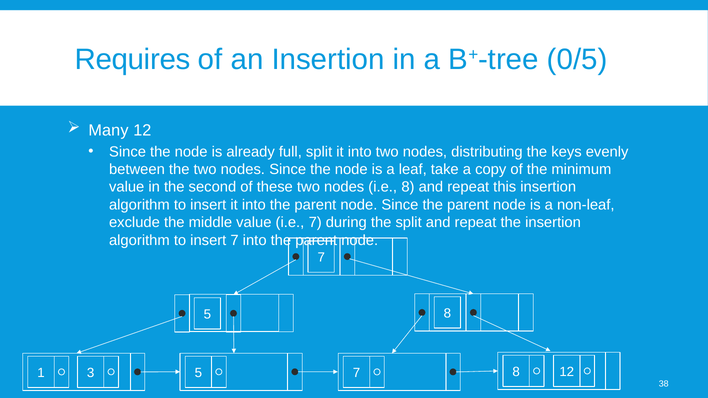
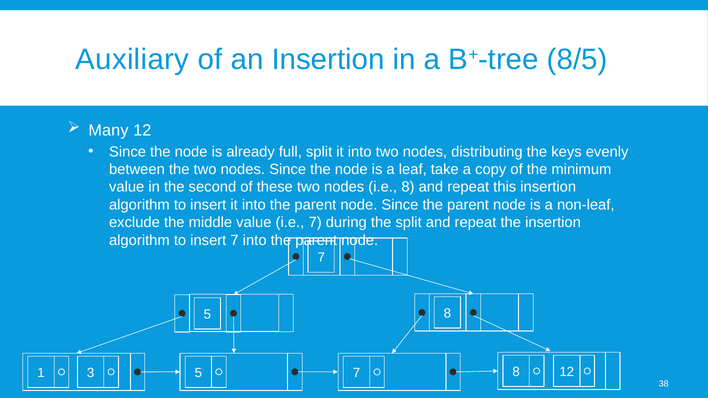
Requires: Requires -> Auxiliary
0/5: 0/5 -> 8/5
